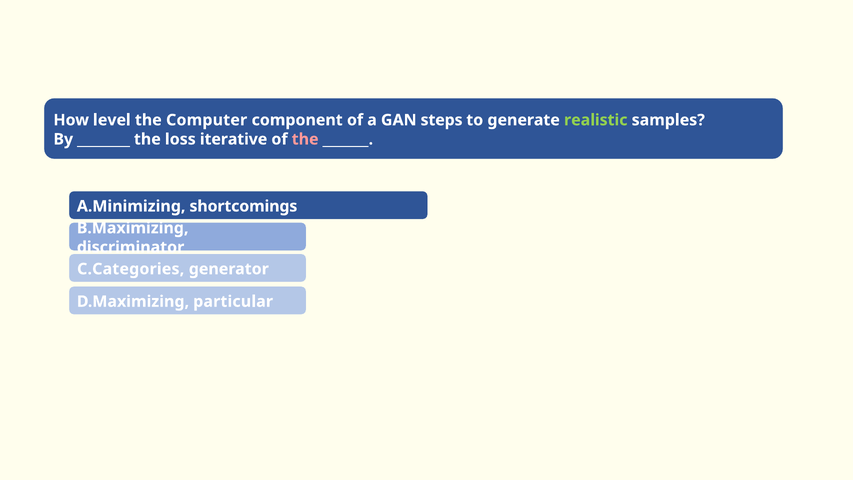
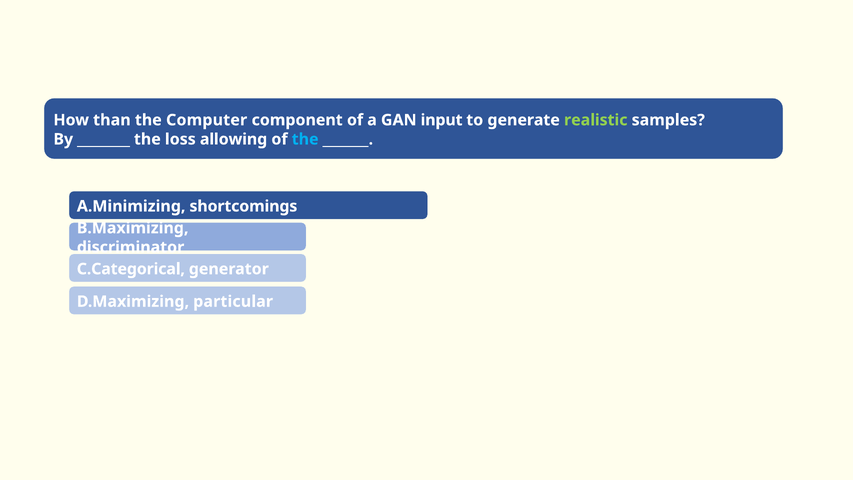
level: level -> than
steps: steps -> input
iterative: iterative -> allowing
the at (305, 139) colour: pink -> light blue
C.Categories: C.Categories -> C.Categorical
